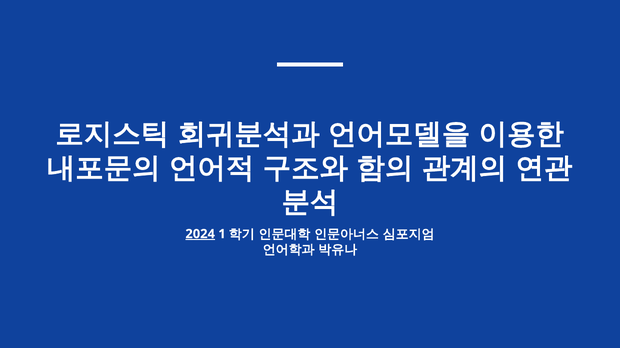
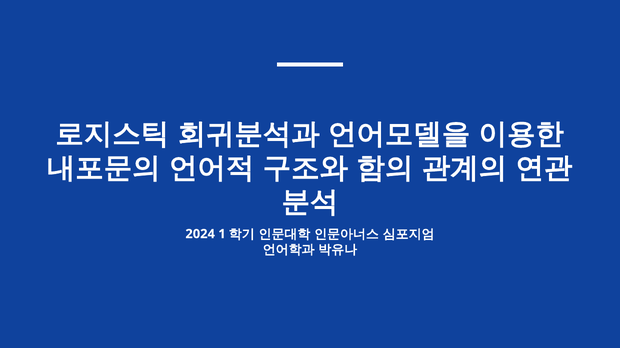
2024 underline: present -> none
